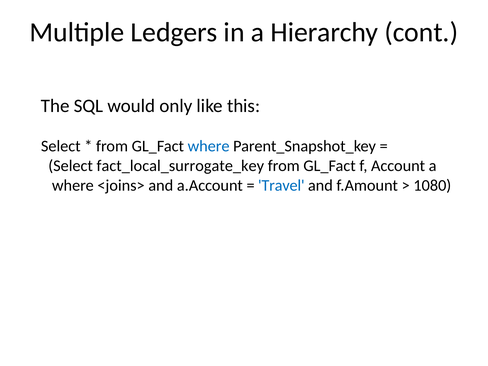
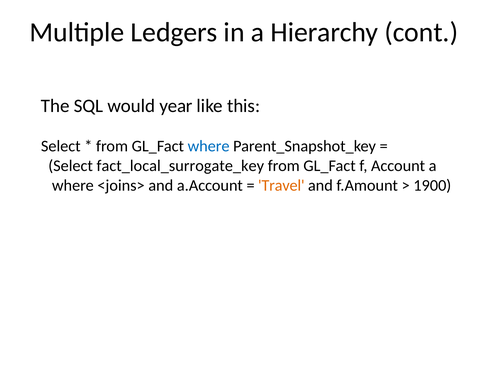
only: only -> year
Travel colour: blue -> orange
1080: 1080 -> 1900
